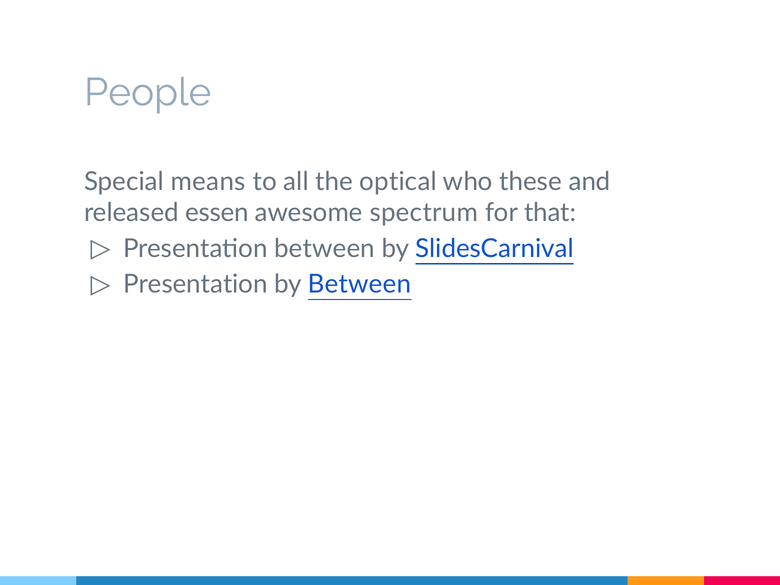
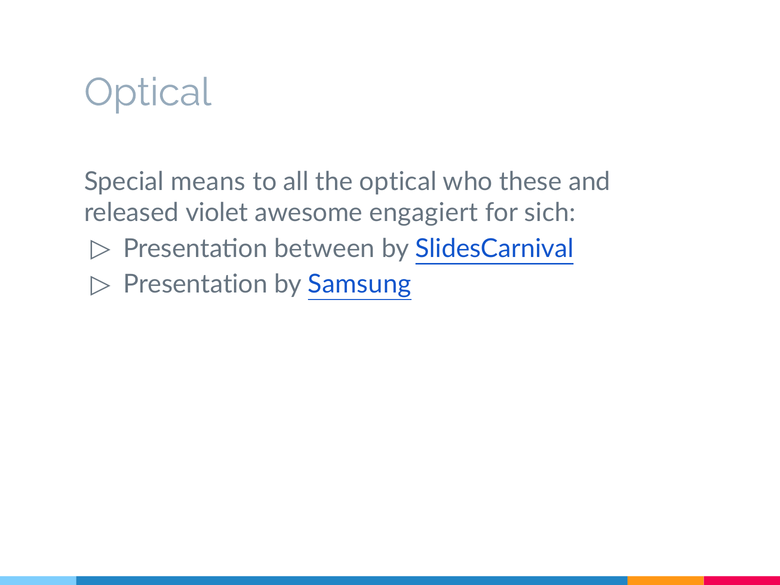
People at (148, 92): People -> Optical
essen: essen -> violet
spectrum: spectrum -> engagiert
that: that -> sich
by Between: Between -> Samsung
